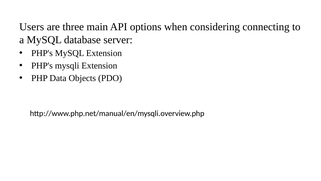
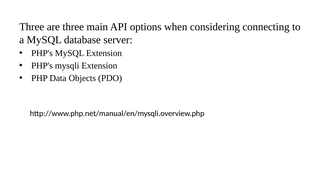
Users at (32, 27): Users -> Three
